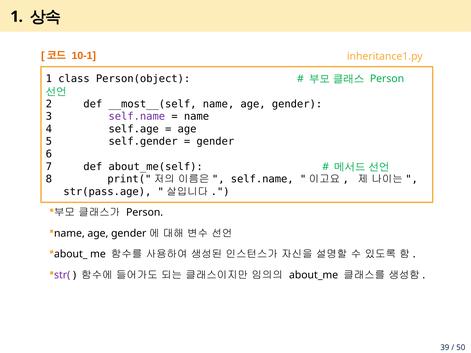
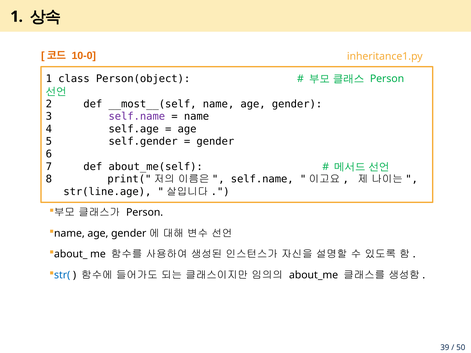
10-1: 10-1 -> 10-0
str(pass.age: str(pass.age -> str(line.age
str( colour: purple -> blue
